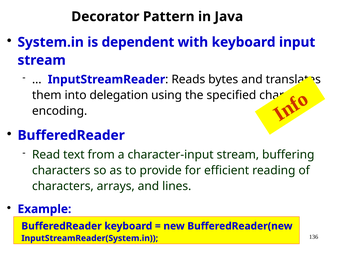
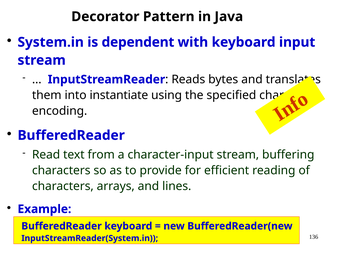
delegation: delegation -> instantiate
